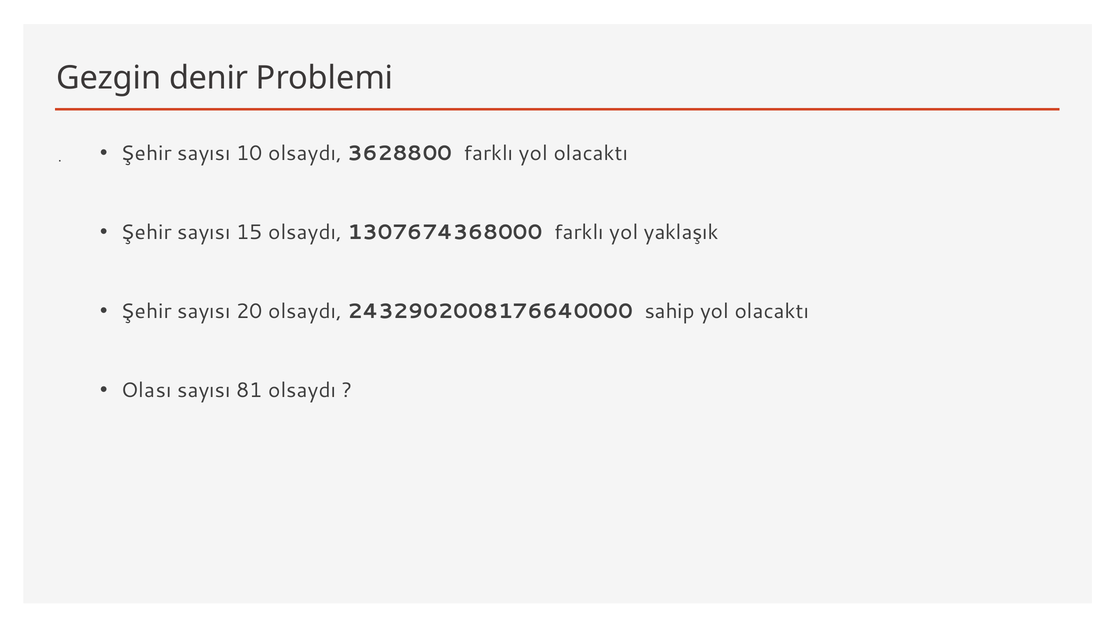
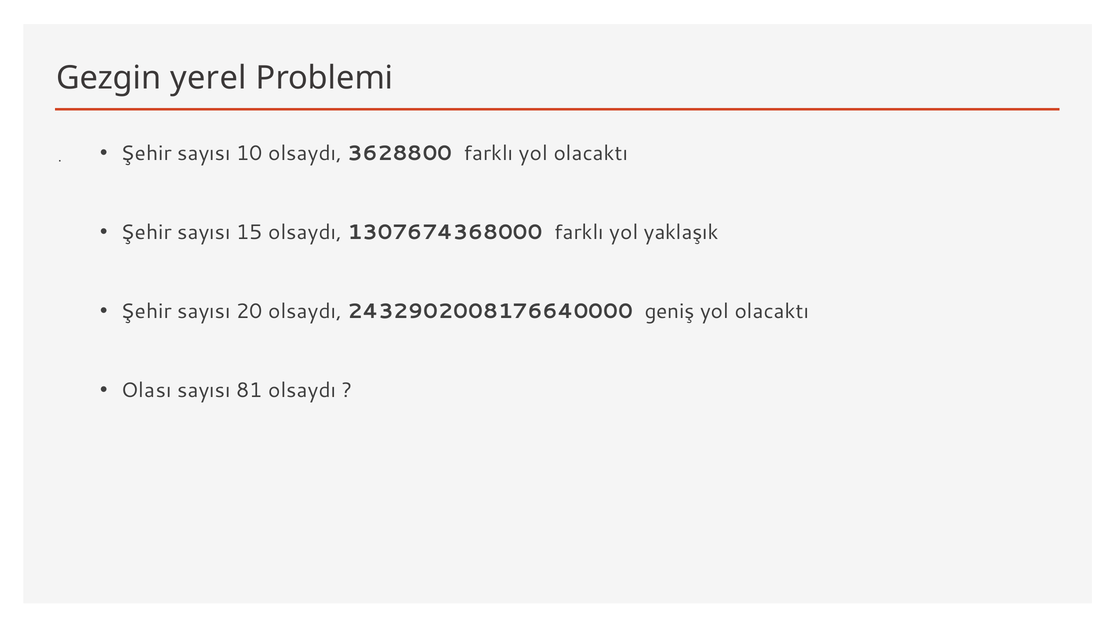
denir: denir -> yerel
sahip: sahip -> geniş
